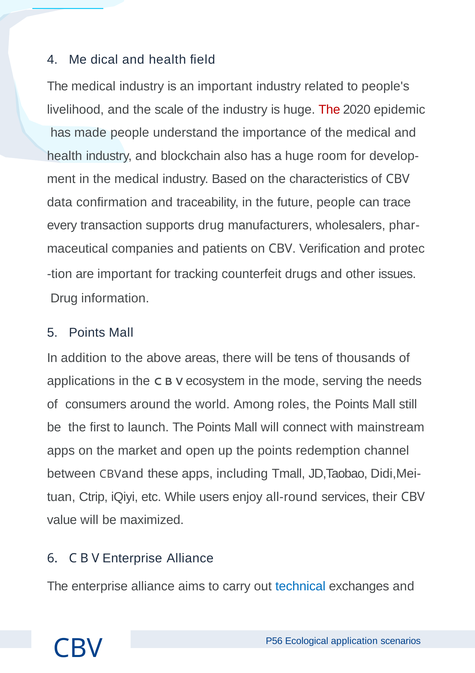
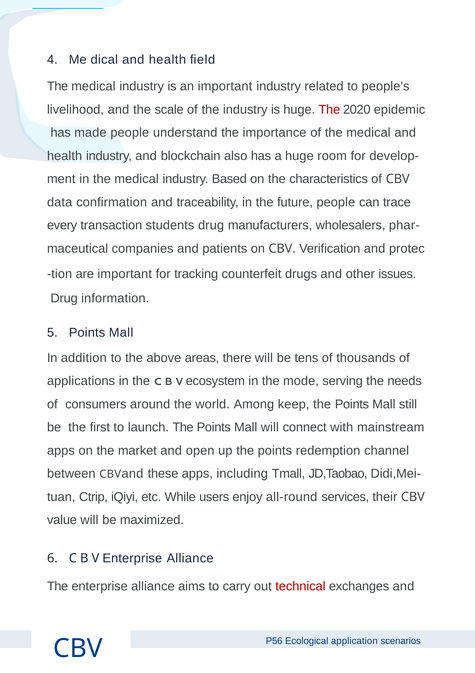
supports: supports -> students
roles: roles -> keep
technical colour: blue -> red
